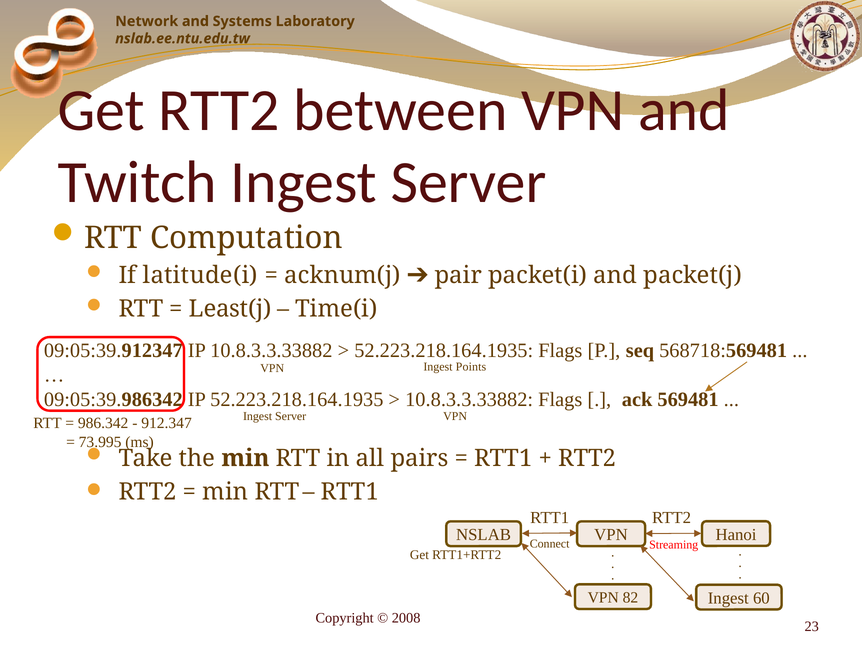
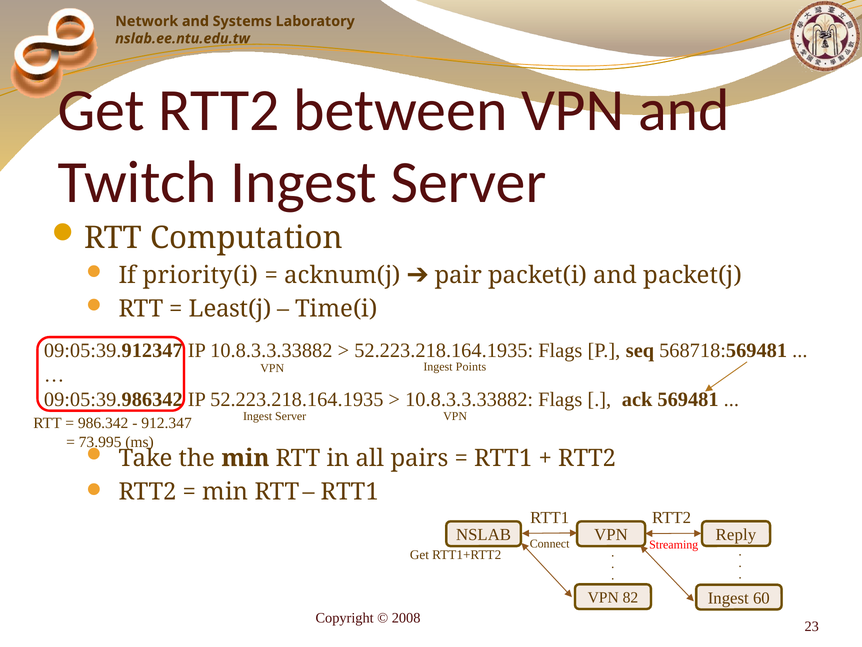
latitude(i: latitude(i -> priority(i
Hanoi: Hanoi -> Reply
